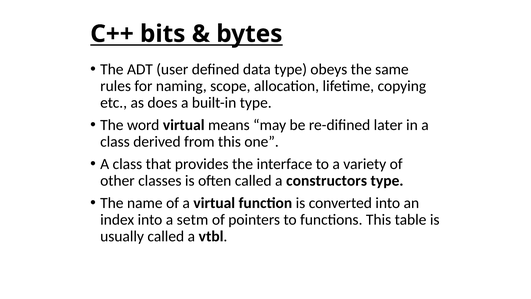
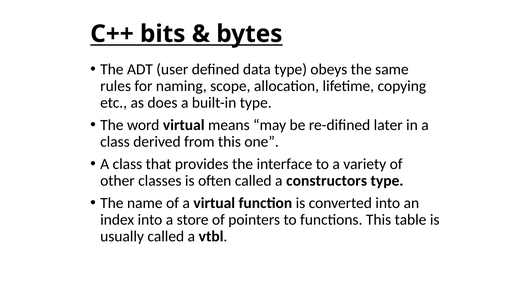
setm: setm -> store
